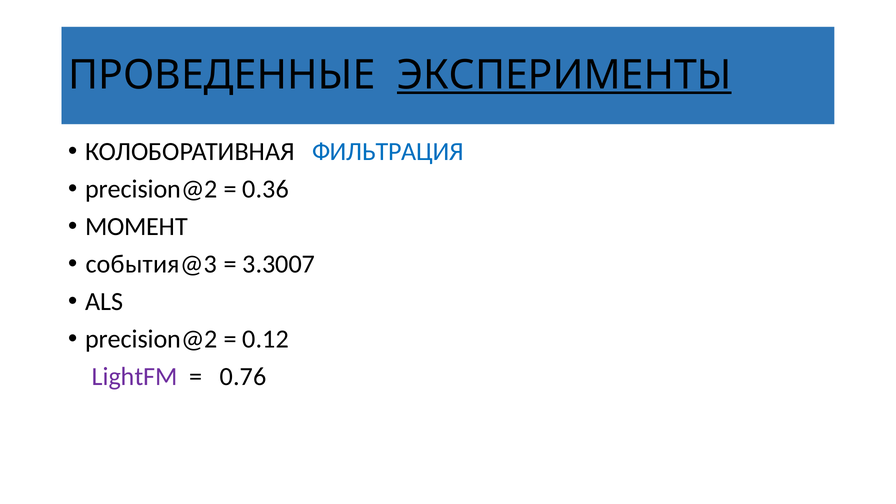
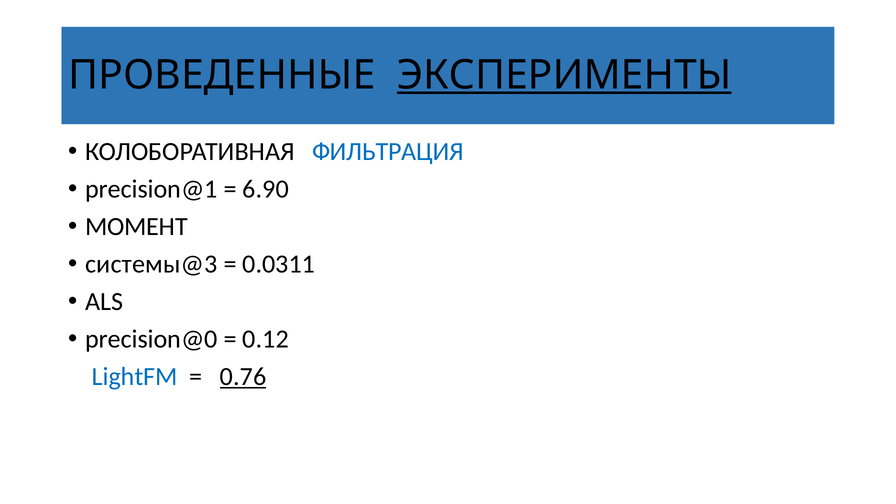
precision@2 at (151, 189): precision@2 -> precision@1
0.36: 0.36 -> 6.90
события@3: события@3 -> системы@3
3.3007: 3.3007 -> 0.0311
precision@2 at (151, 339): precision@2 -> precision@0
LightFM colour: purple -> blue
0.76 underline: none -> present
